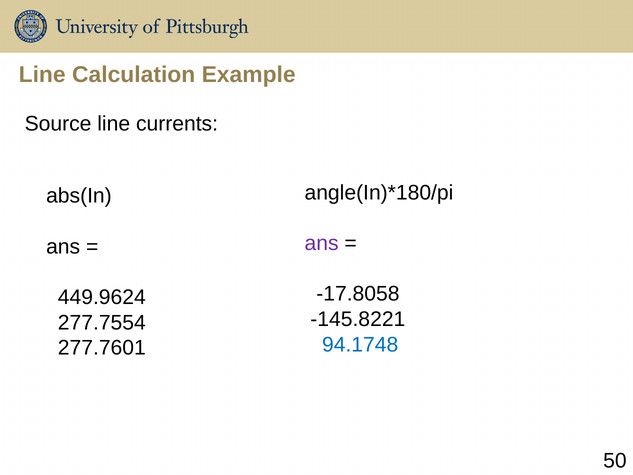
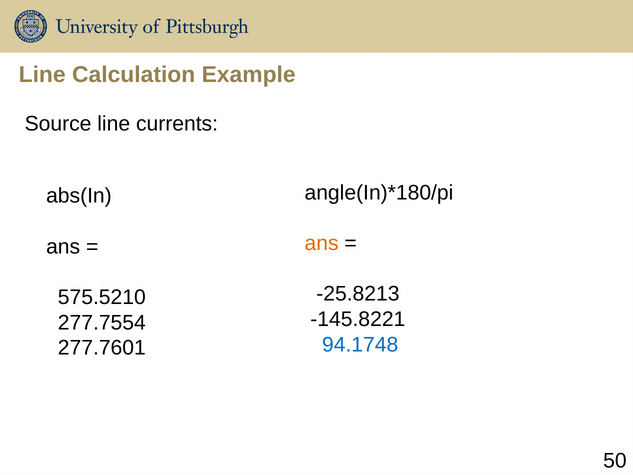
ans at (322, 243) colour: purple -> orange
-17.8058: -17.8058 -> -25.8213
449.9624: 449.9624 -> 575.5210
